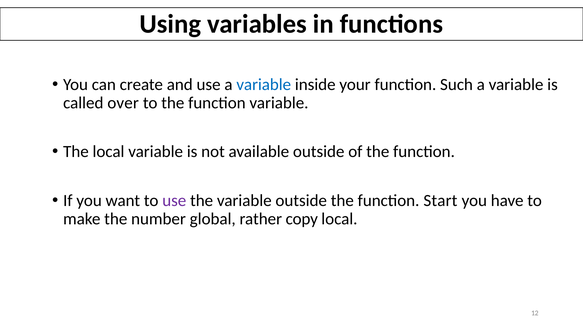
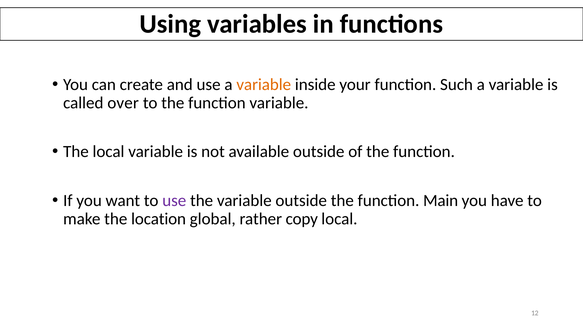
variable at (264, 84) colour: blue -> orange
Start: Start -> Main
number: number -> location
